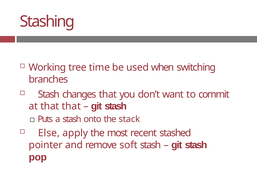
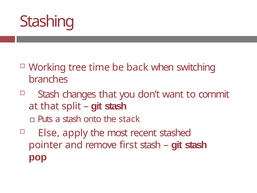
used: used -> back
that that: that -> split
soft: soft -> first
